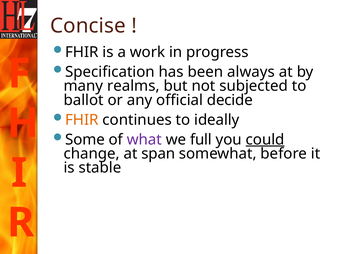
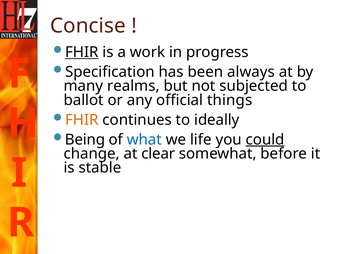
FHIR at (82, 52) underline: none -> present
decide: decide -> things
Some: Some -> Being
what colour: purple -> blue
full: full -> life
span: span -> clear
